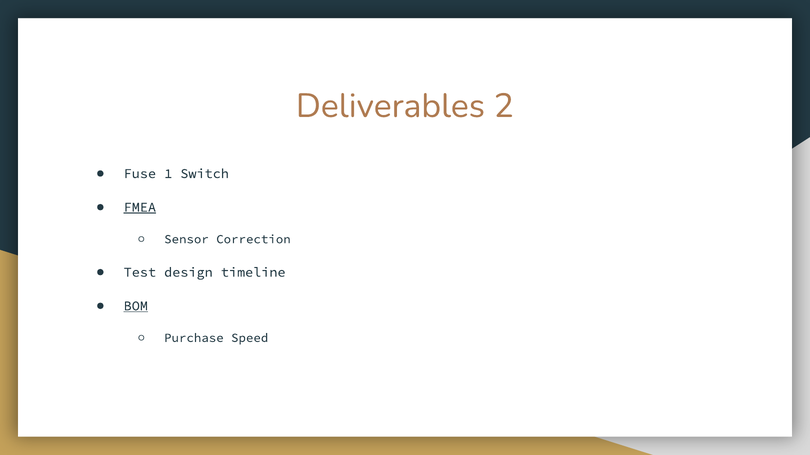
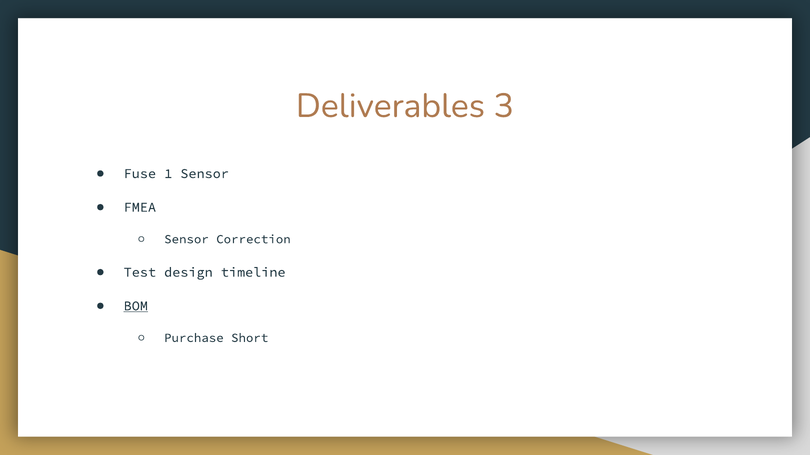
2: 2 -> 3
1 Switch: Switch -> Sensor
FMEA underline: present -> none
Speed: Speed -> Short
